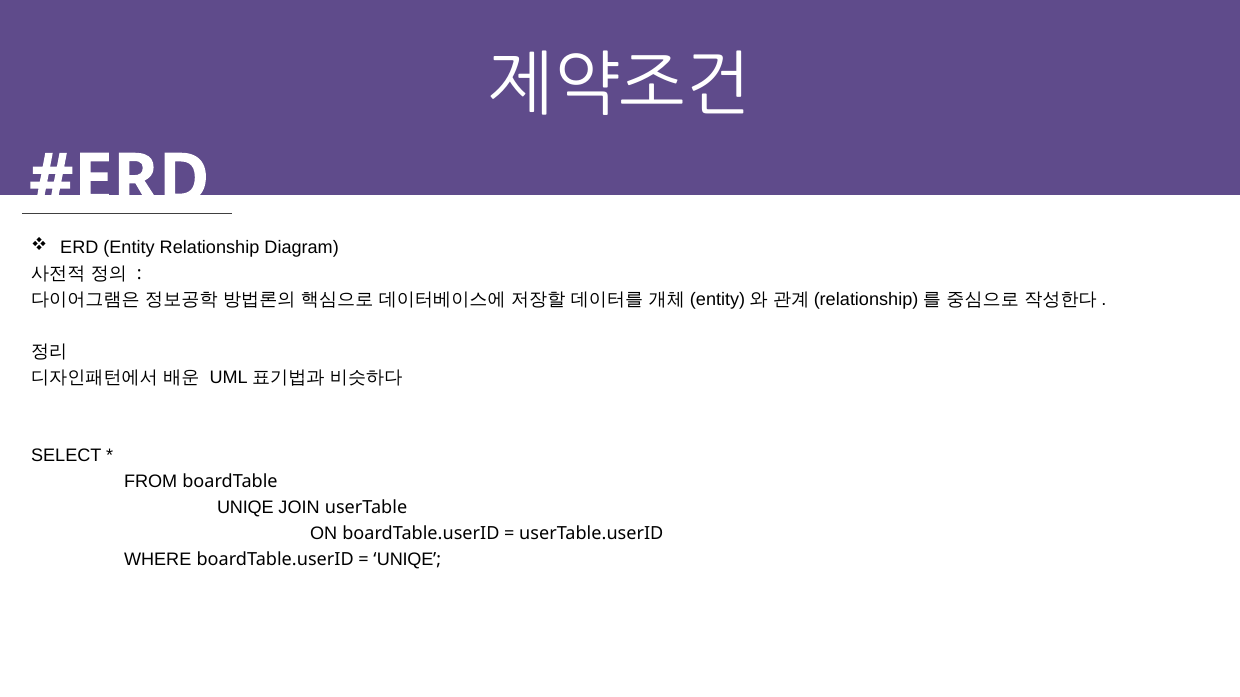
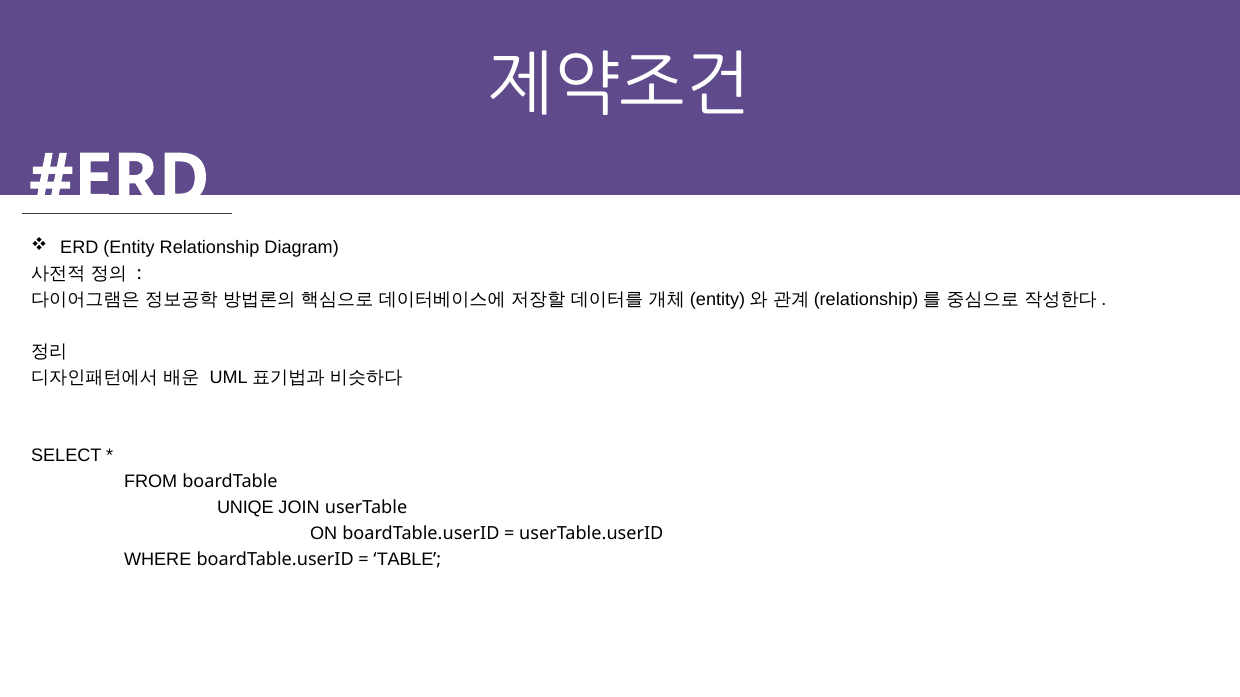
UNIQE at (405, 560): UNIQE -> TABLE
